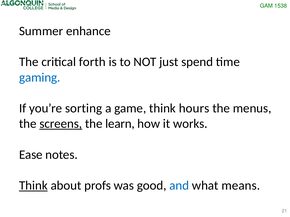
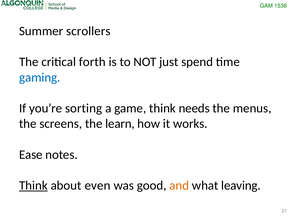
enhance: enhance -> scrollers
hours: hours -> needs
screens underline: present -> none
profs: profs -> even
and colour: blue -> orange
means: means -> leaving
